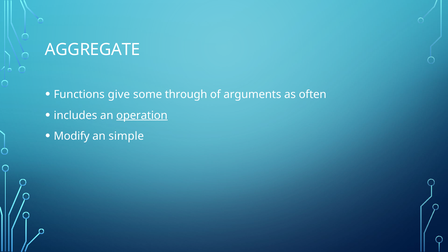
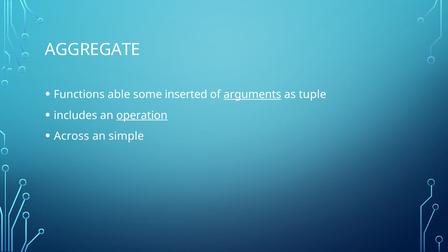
give: give -> able
through: through -> inserted
arguments underline: none -> present
often: often -> tuple
Modify: Modify -> Across
